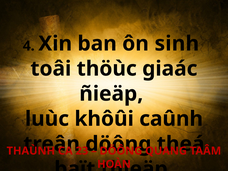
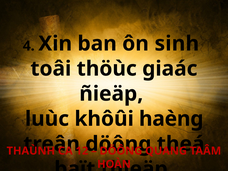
caûnh: caûnh -> haèng
23: 23 -> 12
